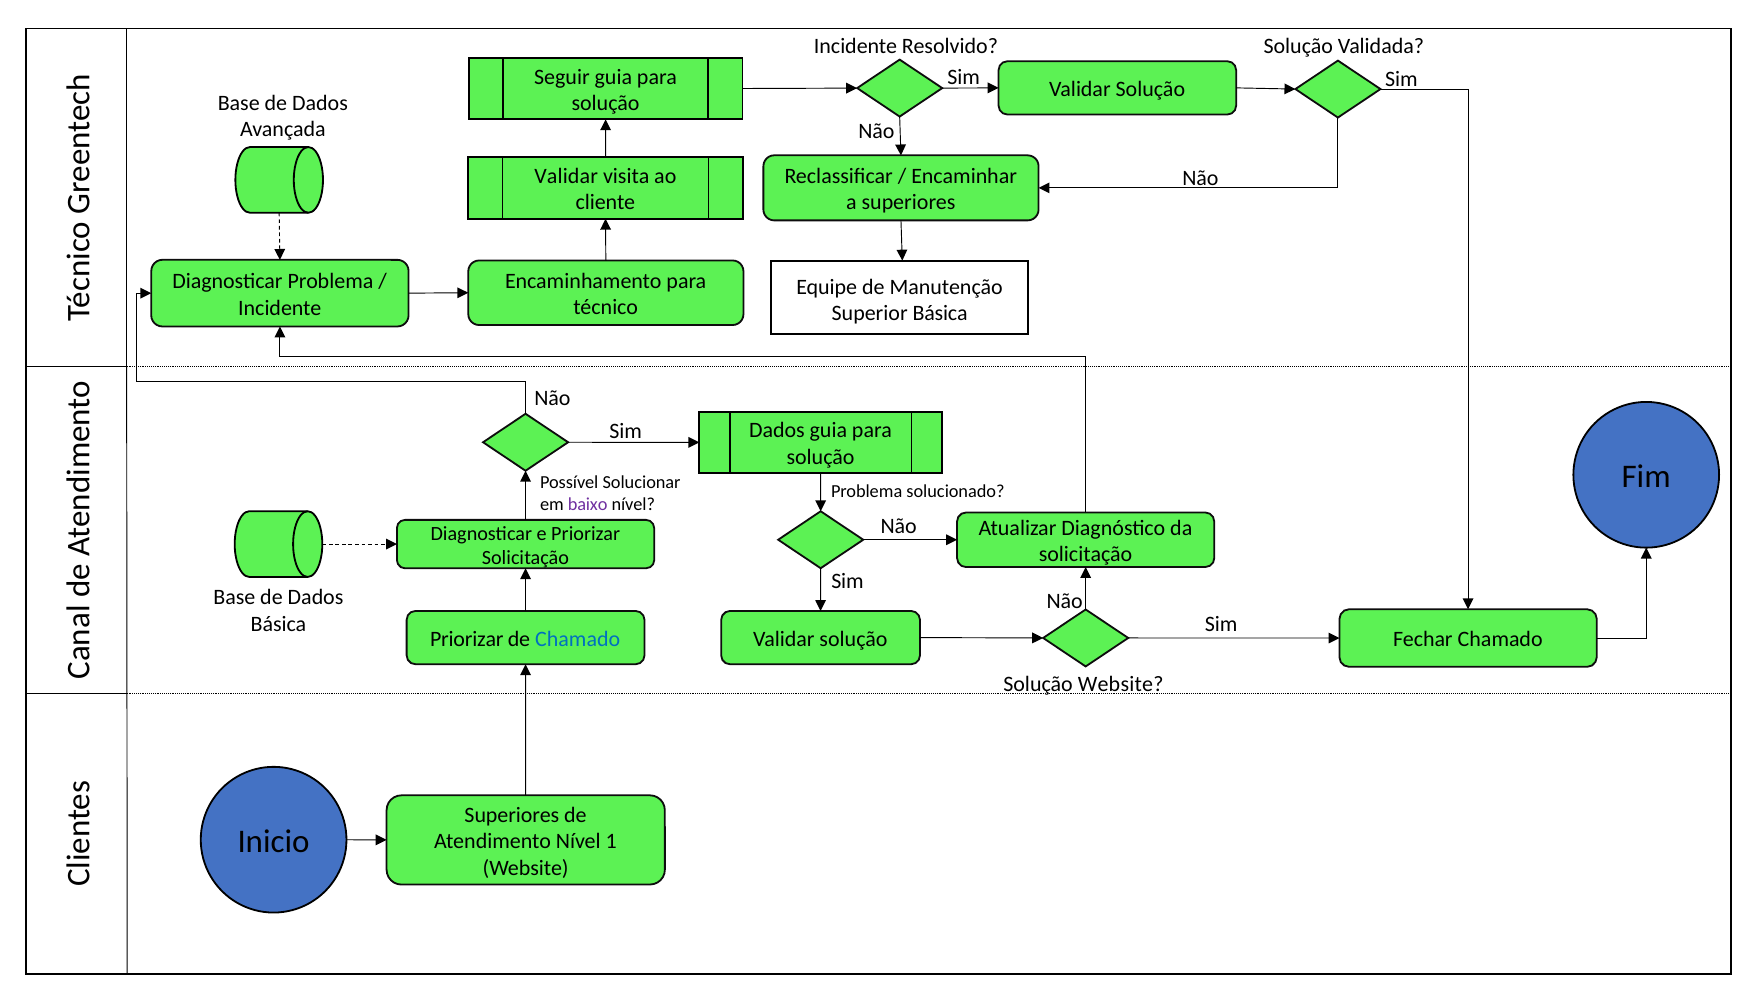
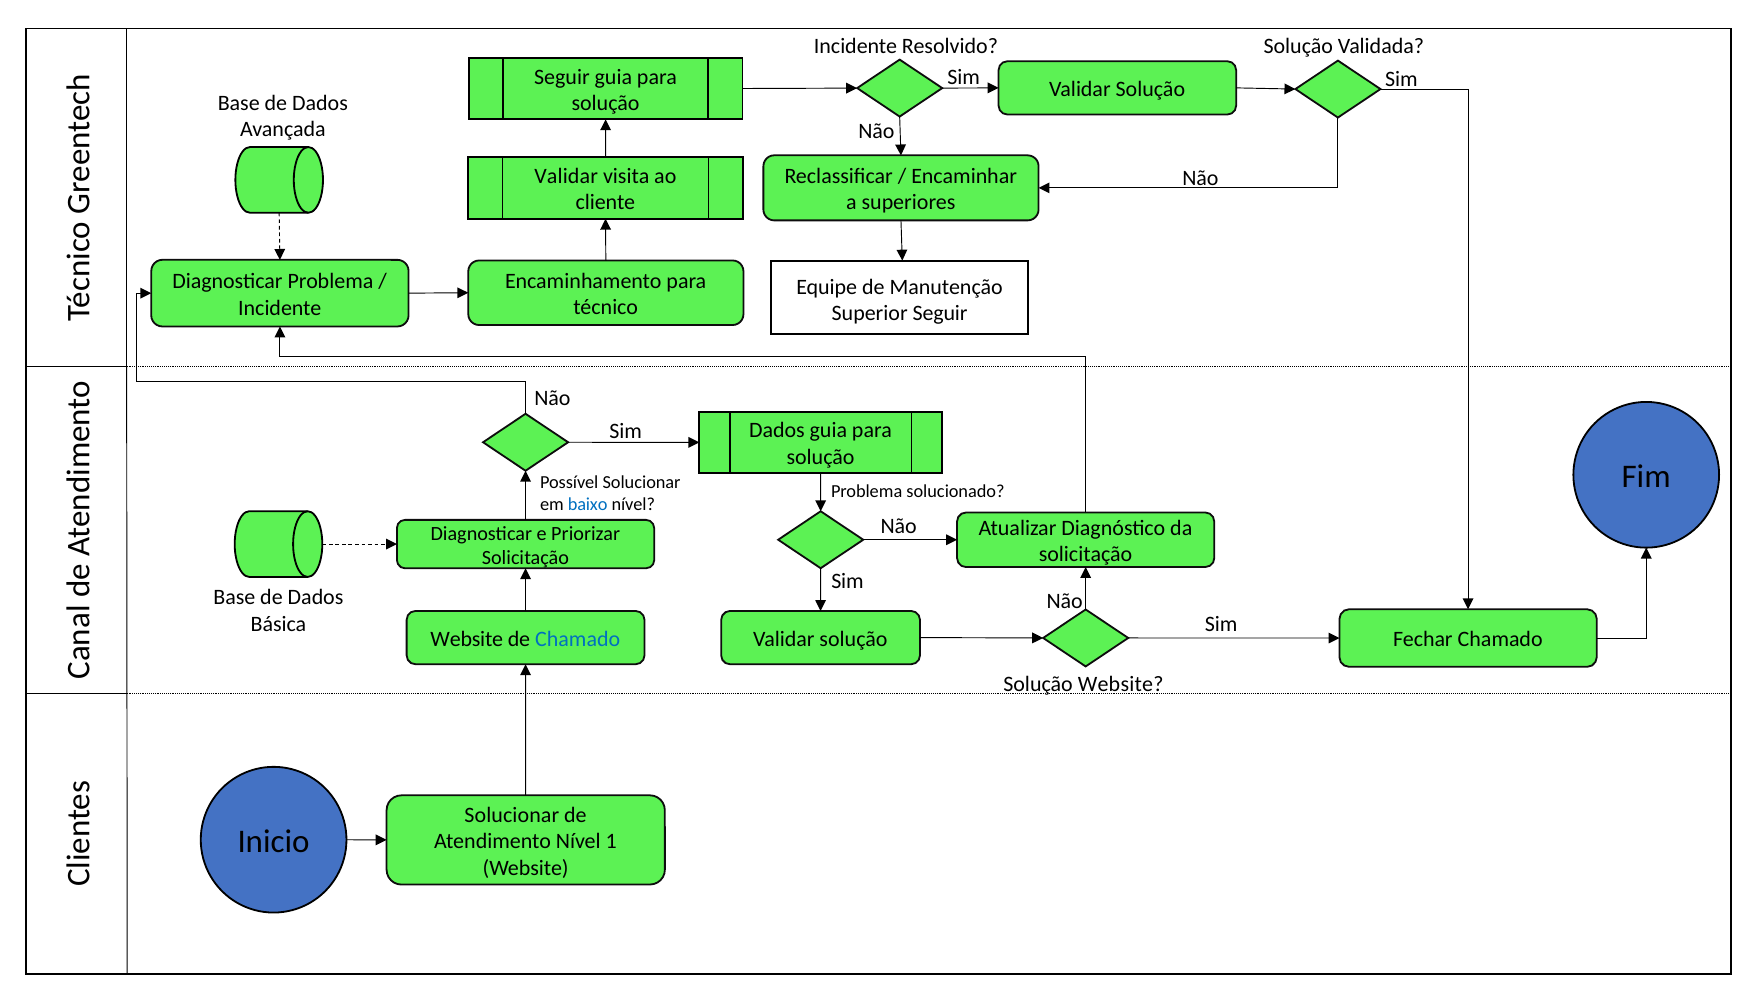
Superior Básica: Básica -> Seguir
baixo colour: purple -> blue
Priorizar at (467, 639): Priorizar -> Website
Superiores at (512, 815): Superiores -> Solucionar
